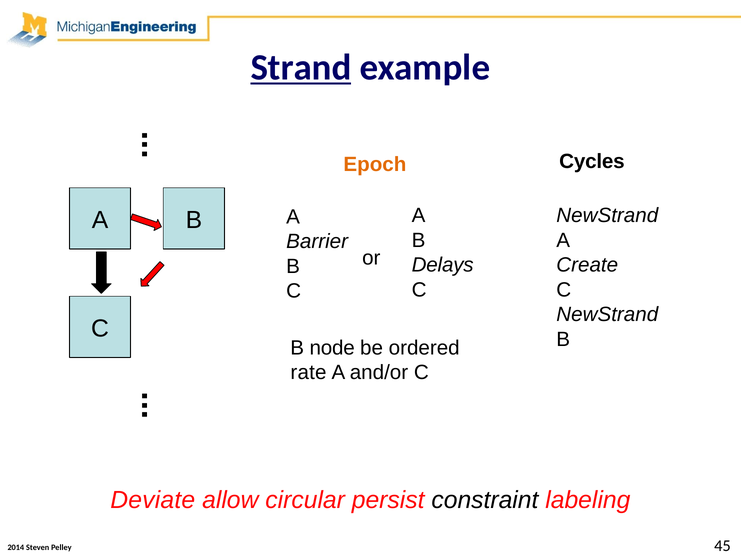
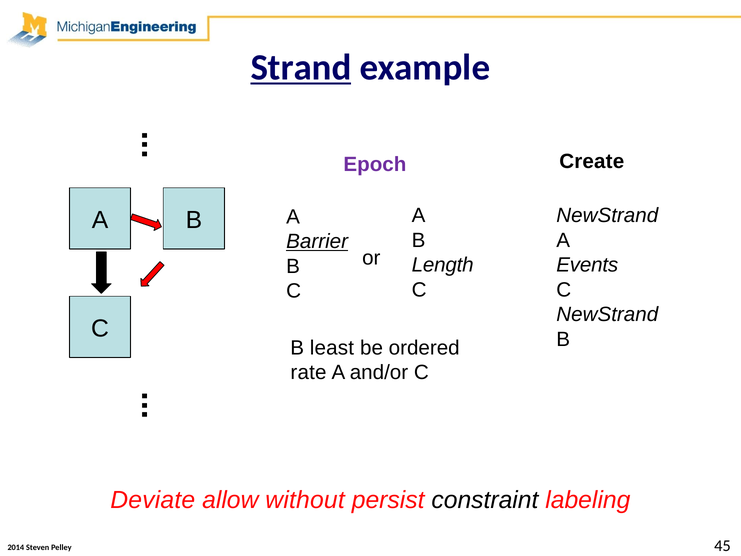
Cycles: Cycles -> Create
Epoch colour: orange -> purple
Barrier underline: none -> present
Delays: Delays -> Length
Create: Create -> Events
node: node -> least
circular: circular -> without
